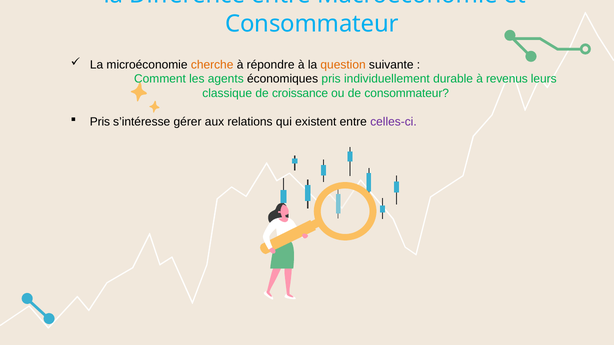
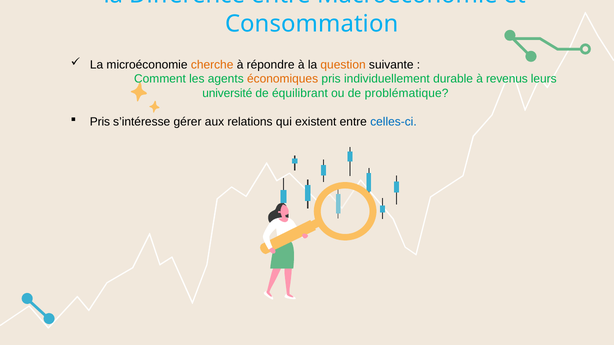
Consommateur at (312, 24): Consommateur -> Consommation
économiques colour: black -> orange
classique: classique -> université
croissance: croissance -> équilibrant
de consommateur: consommateur -> problématique
celles-ci colour: purple -> blue
